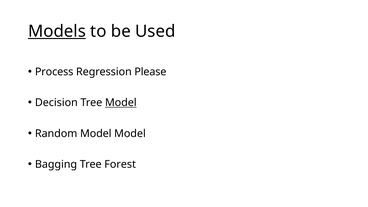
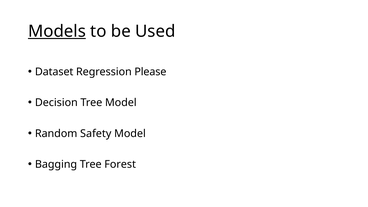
Process: Process -> Dataset
Model at (121, 103) underline: present -> none
Random Model: Model -> Safety
